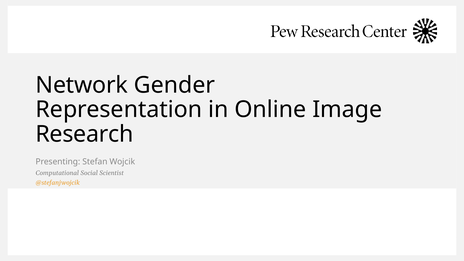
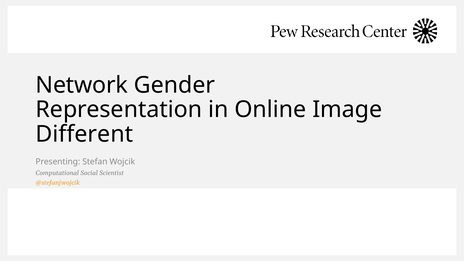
Research: Research -> Different
